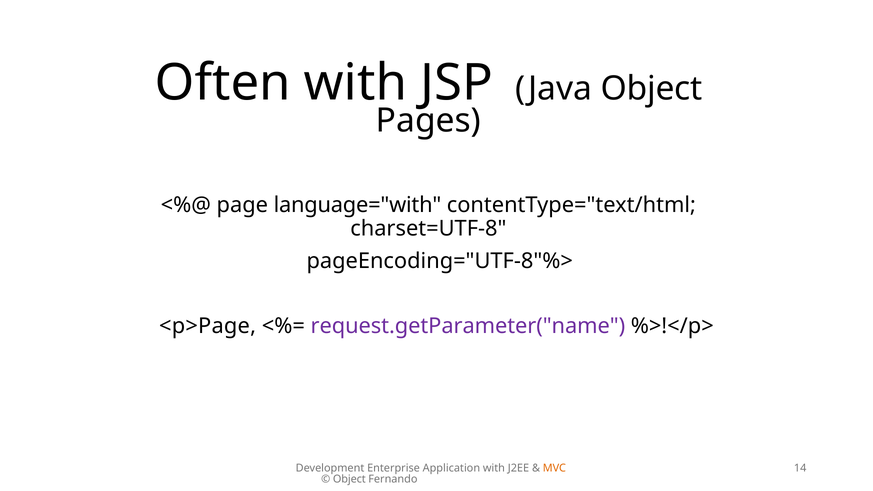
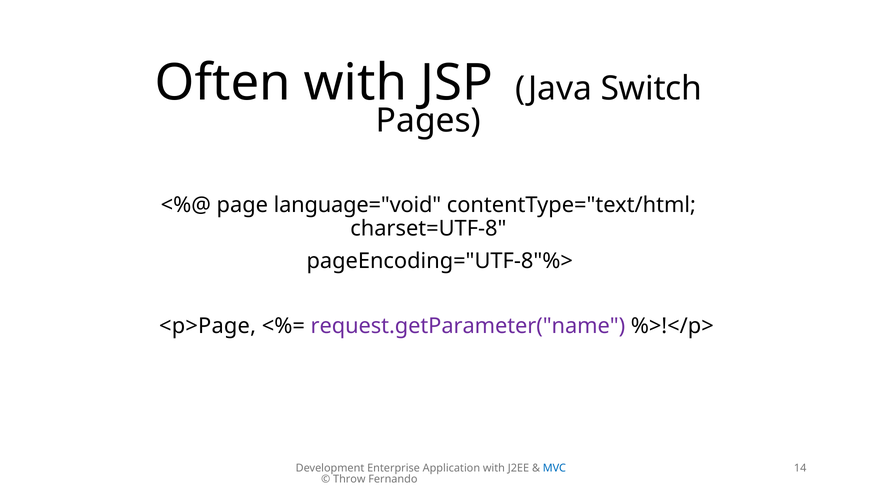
Java Object: Object -> Switch
language="with: language="with -> language="void
MVC colour: orange -> blue
Object at (349, 479): Object -> Throw
